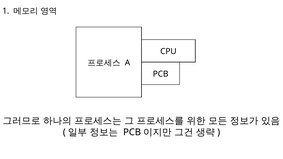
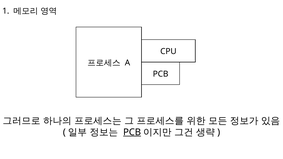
PCB at (132, 132) underline: none -> present
